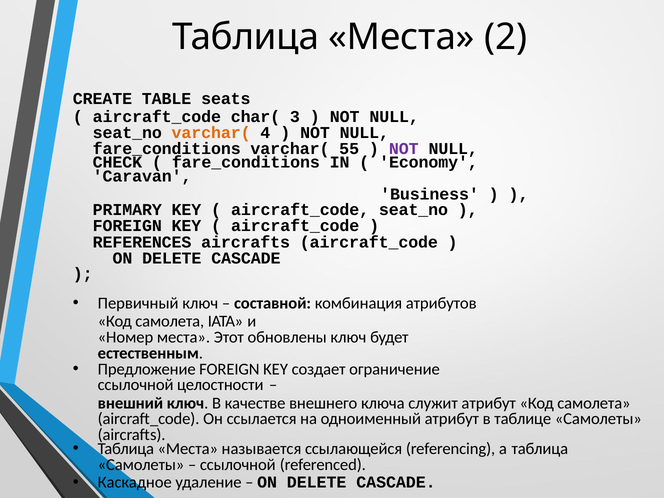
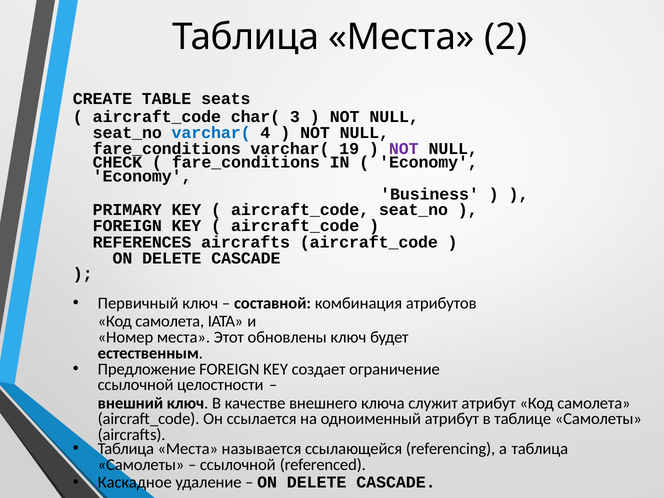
varchar( at (211, 133) colour: orange -> blue
55: 55 -> 19
Caravan at (142, 176): Caravan -> Economy
